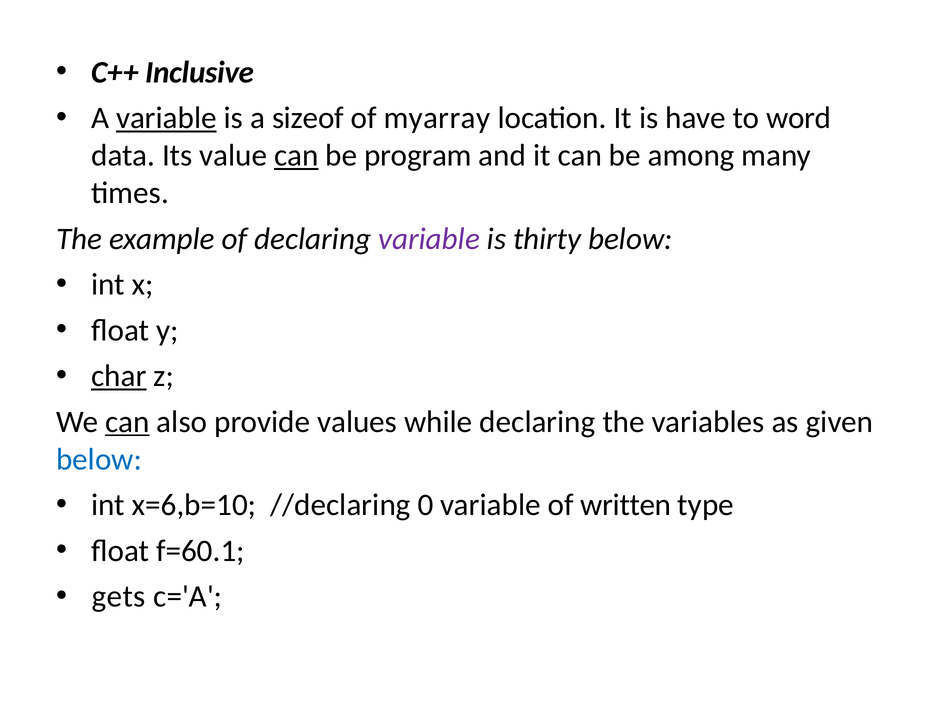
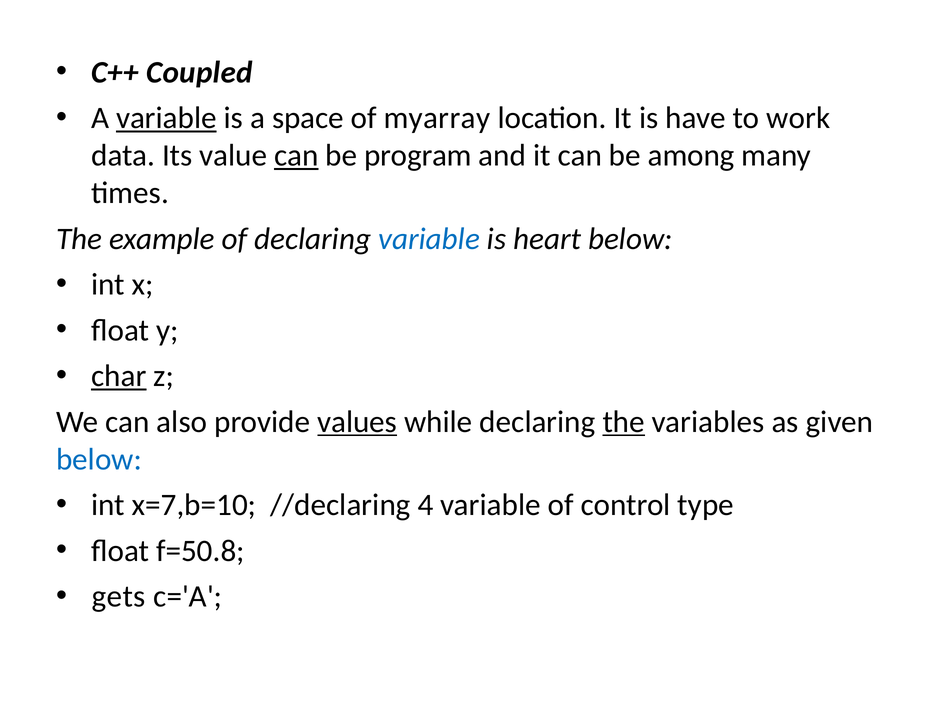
Inclusive: Inclusive -> Coupled
sizeof: sizeof -> space
word: word -> work
variable at (429, 239) colour: purple -> blue
thirty: thirty -> heart
can at (127, 421) underline: present -> none
values underline: none -> present
the at (624, 421) underline: none -> present
x=6,b=10: x=6,b=10 -> x=7,b=10
0: 0 -> 4
written: written -> control
f=60.1: f=60.1 -> f=50.8
